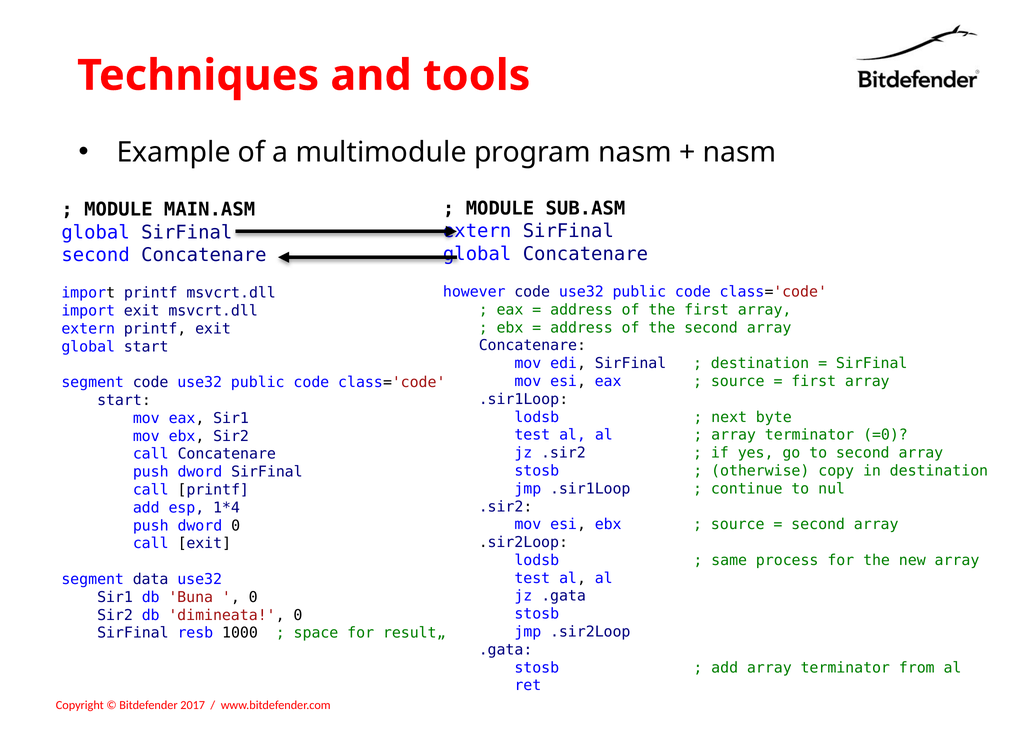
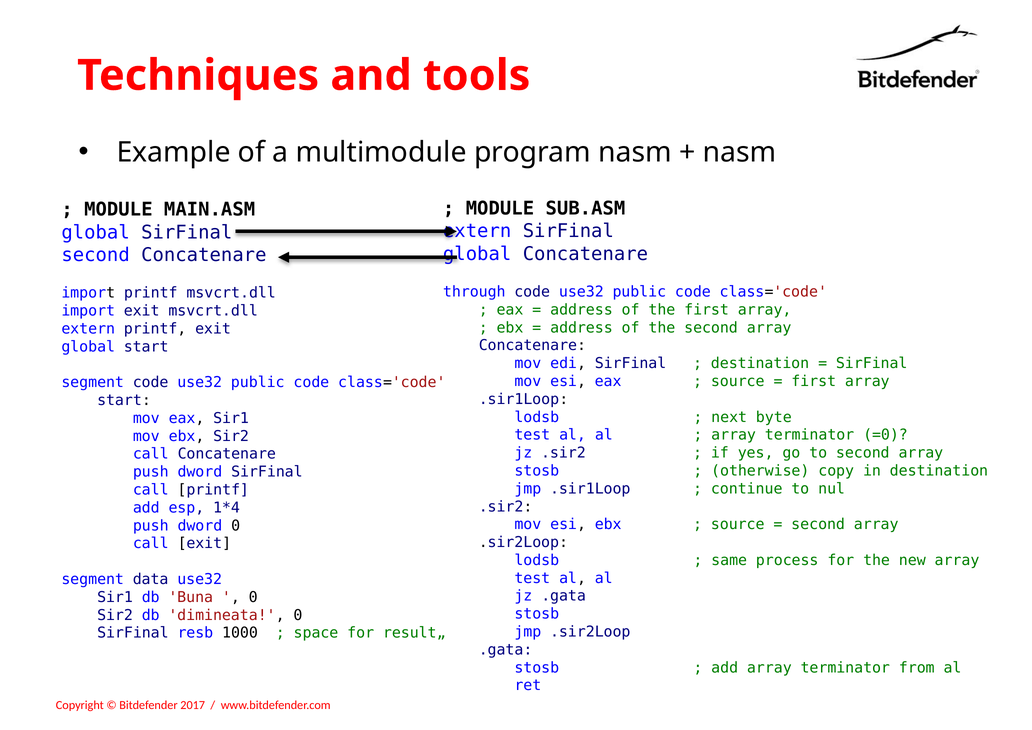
however: however -> through
